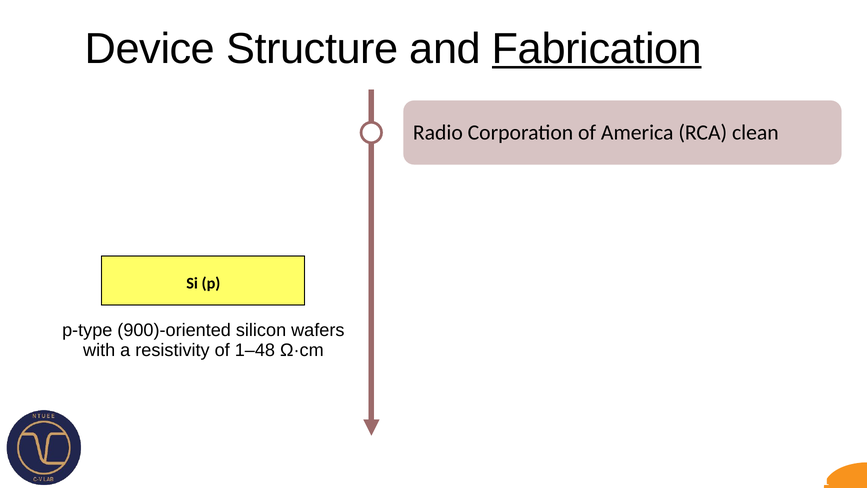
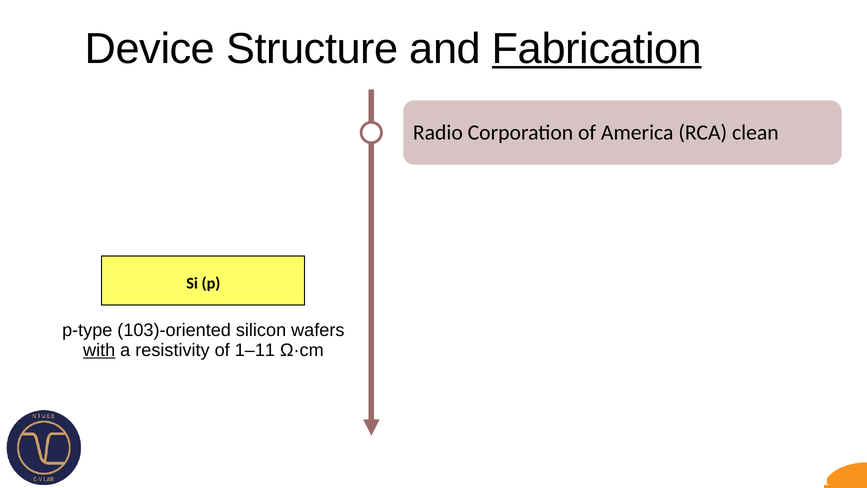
900)-oriented: 900)-oriented -> 103)-oriented
with underline: none -> present
1–48: 1–48 -> 1–11
